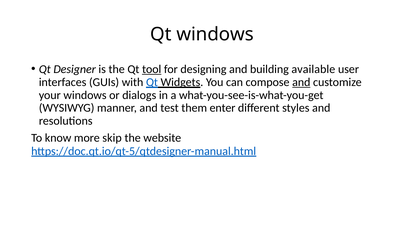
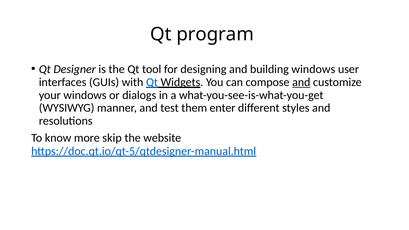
Qt windows: windows -> program
tool underline: present -> none
building available: available -> windows
